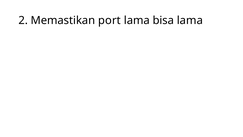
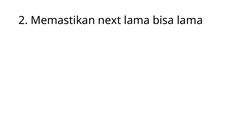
port: port -> next
